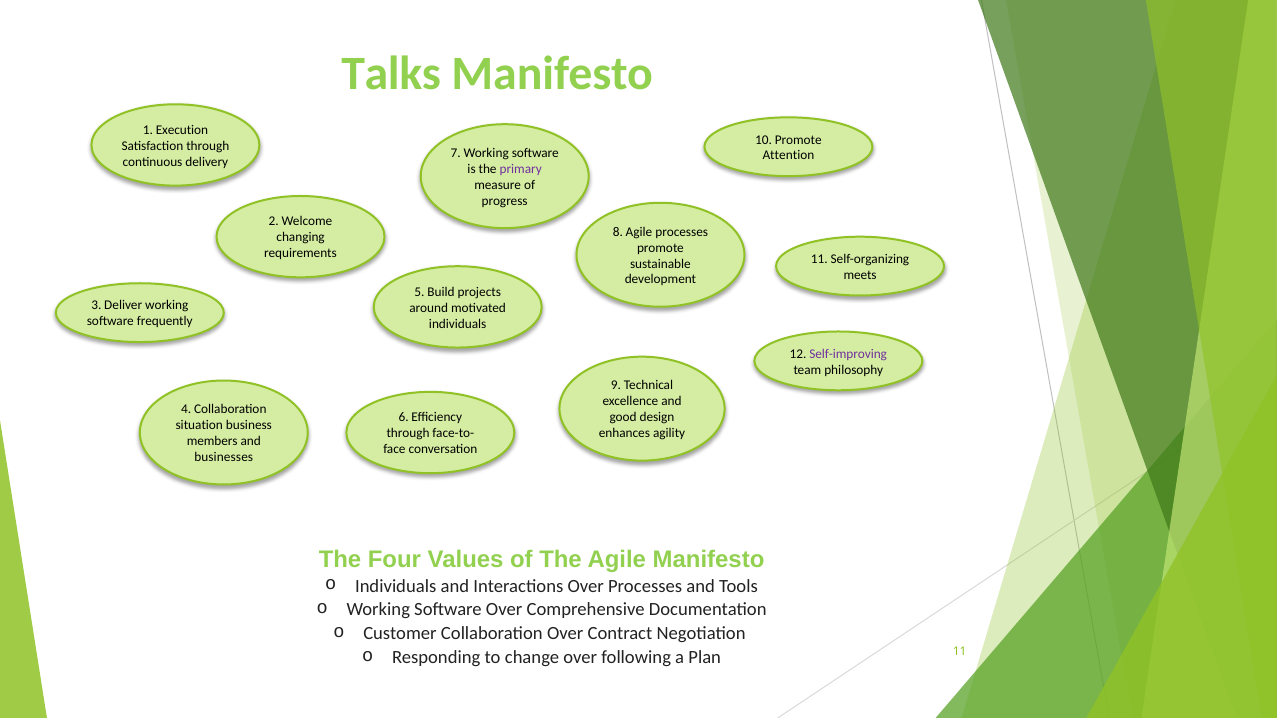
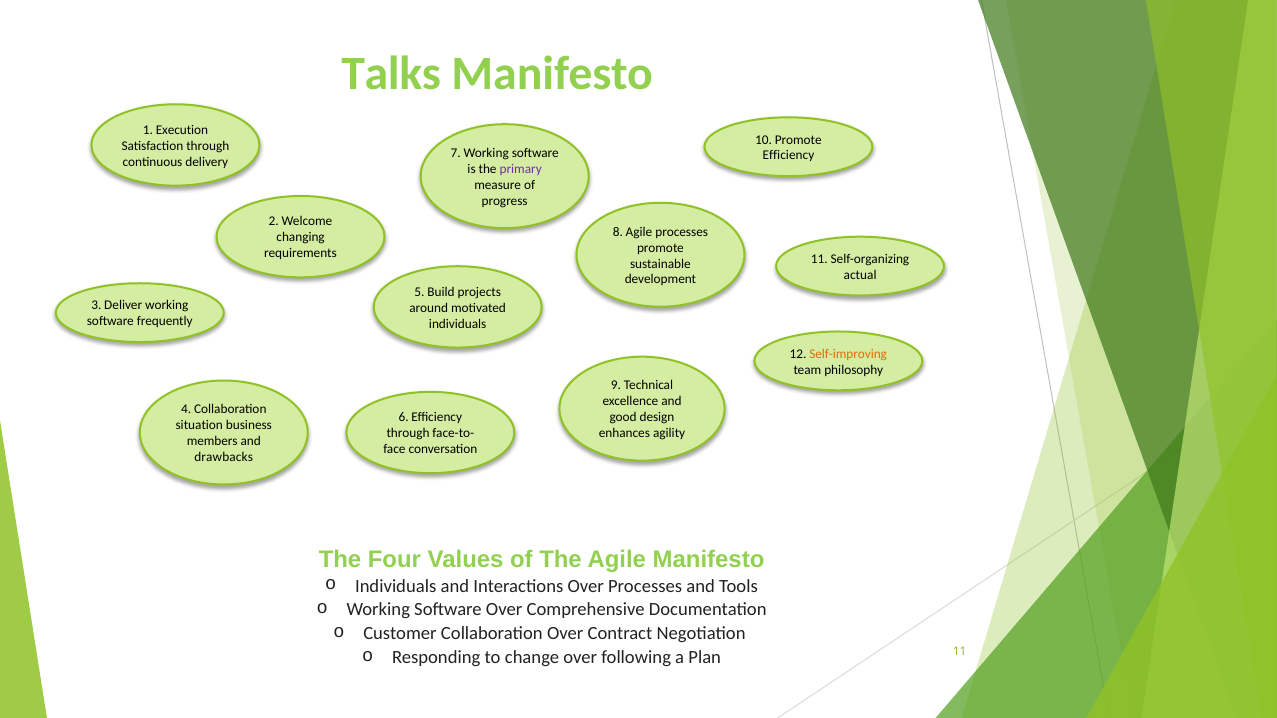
Attention at (788, 156): Attention -> Efficiency
meets: meets -> actual
Self-improving colour: purple -> orange
businesses: businesses -> drawbacks
